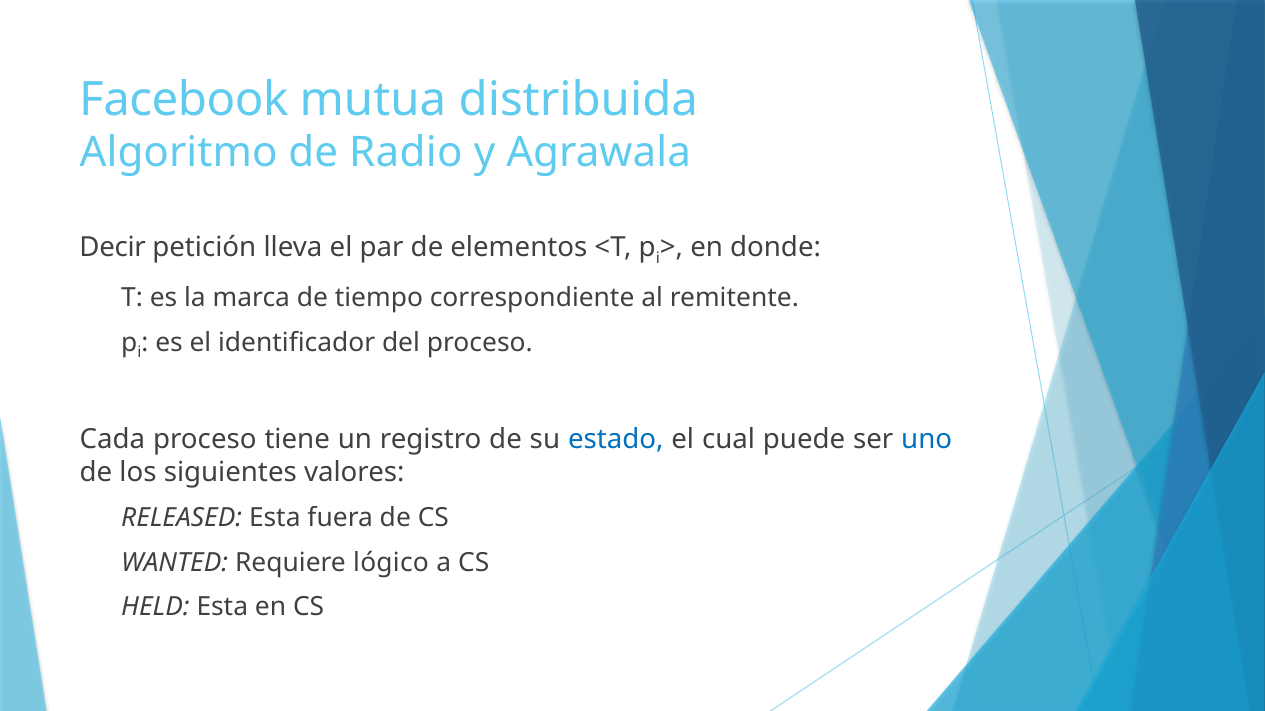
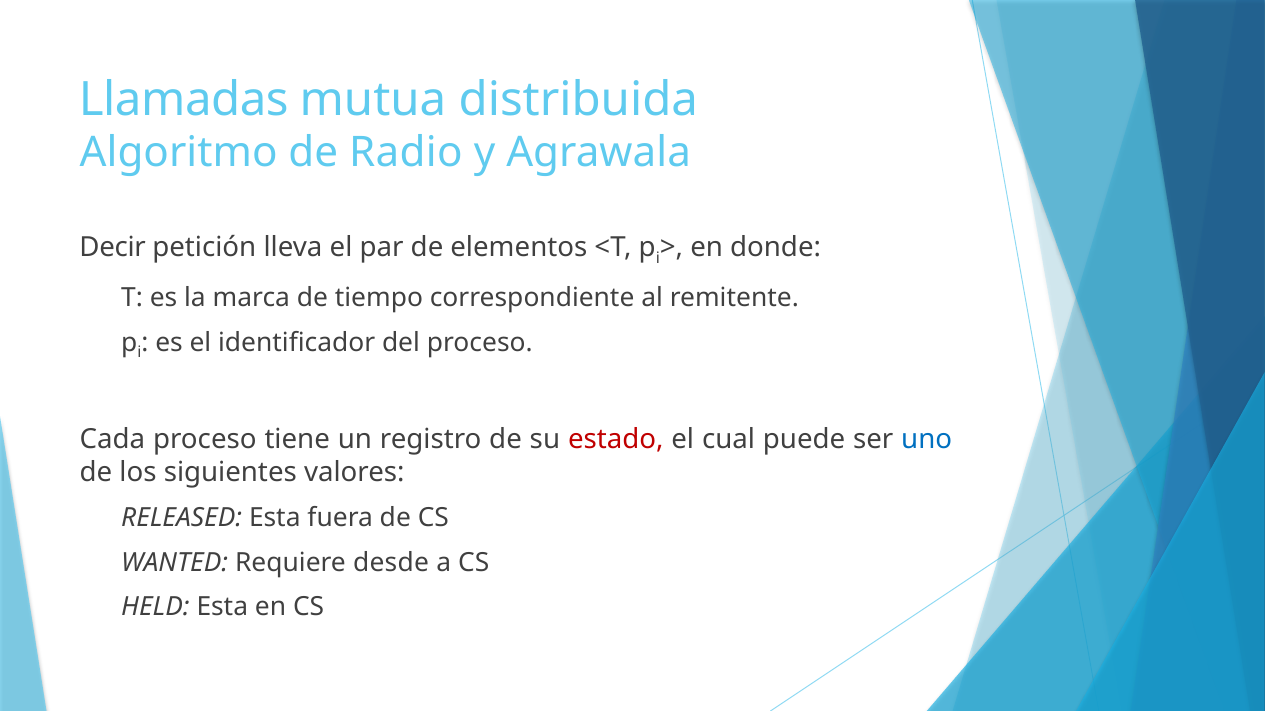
Facebook: Facebook -> Llamadas
estado colour: blue -> red
lógico: lógico -> desde
